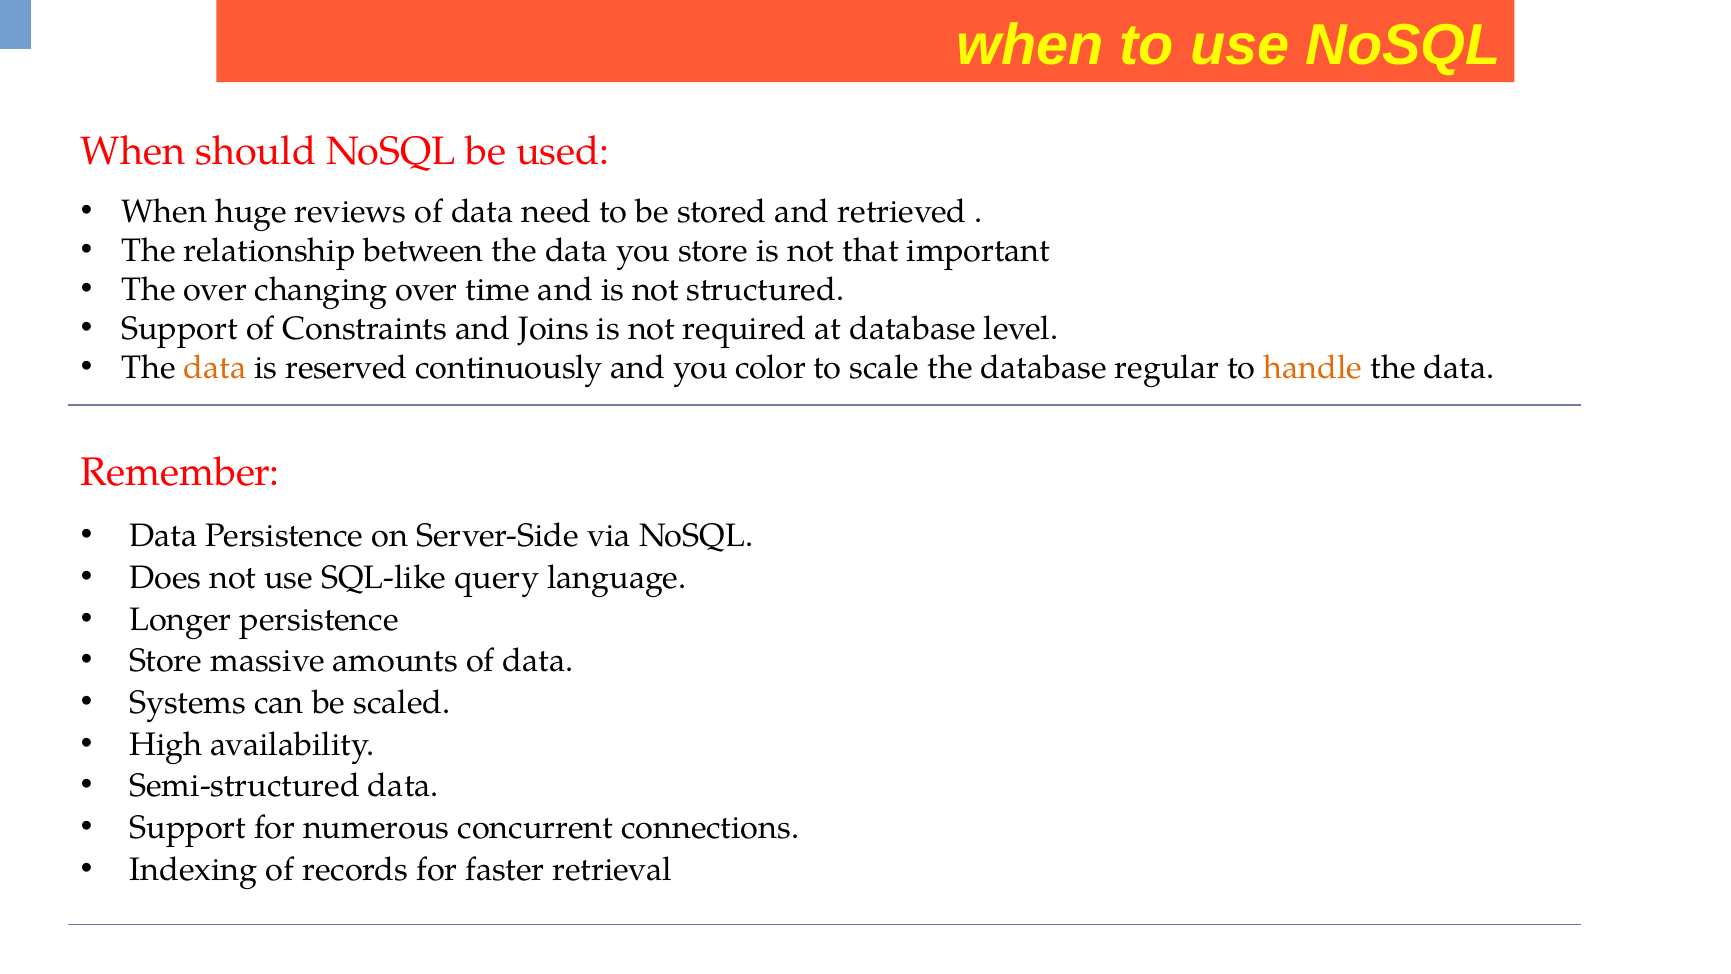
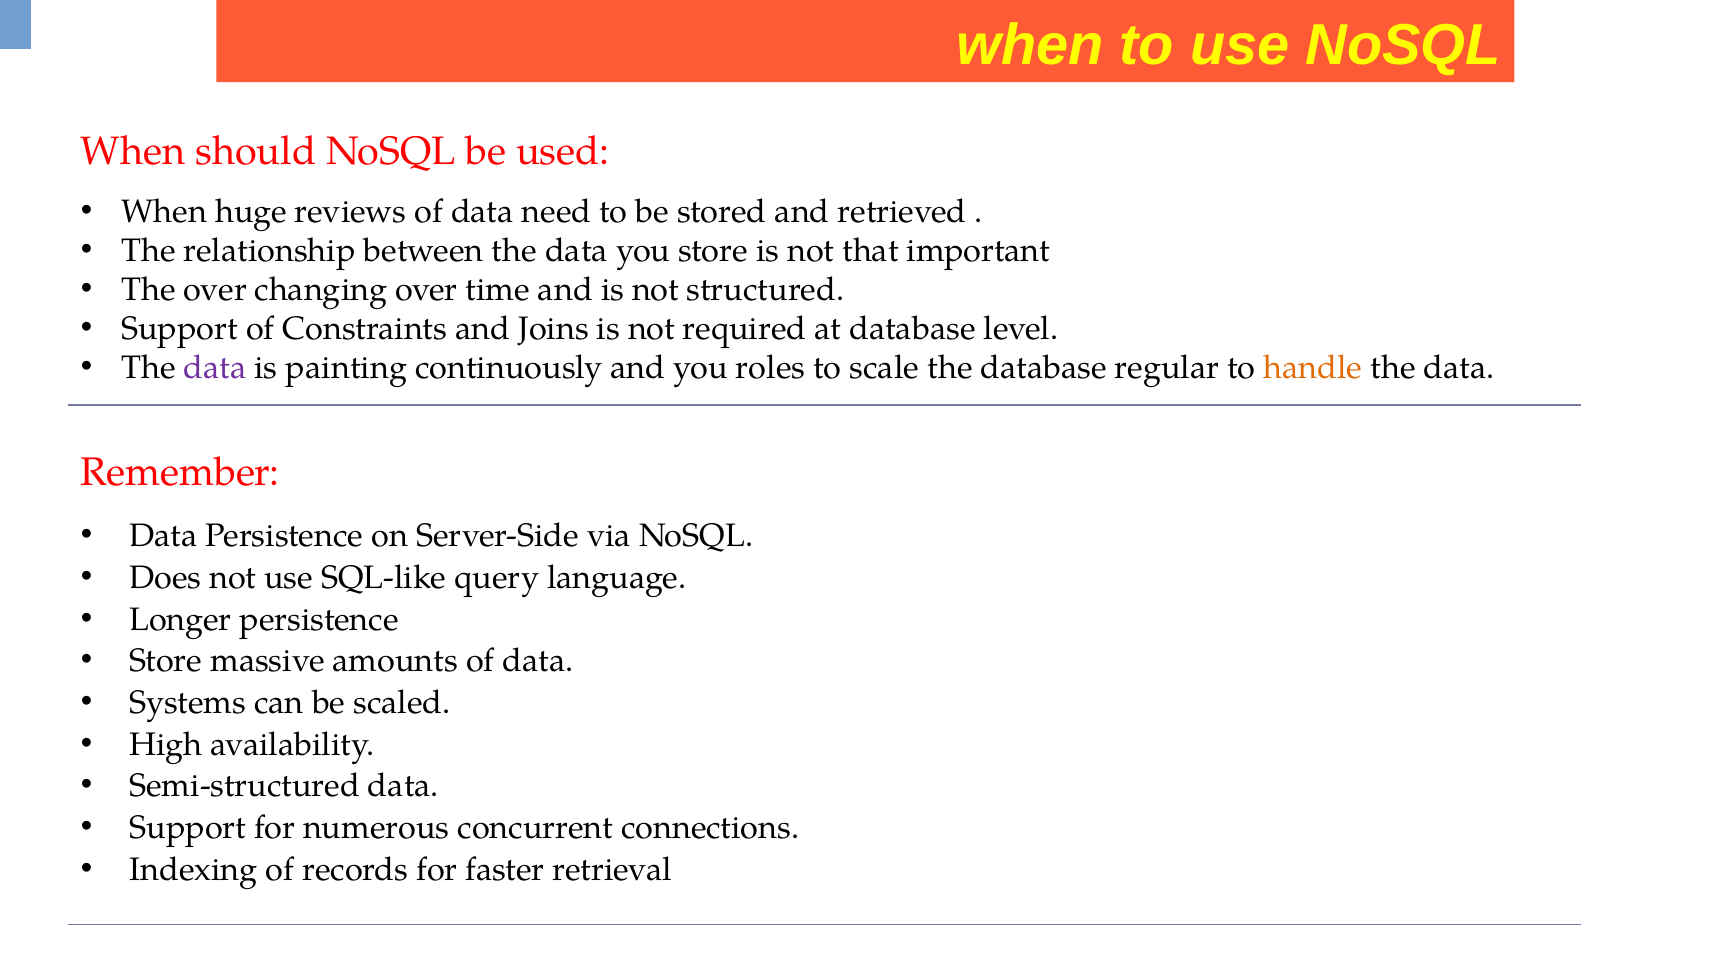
data at (215, 368) colour: orange -> purple
reserved: reserved -> painting
color: color -> roles
